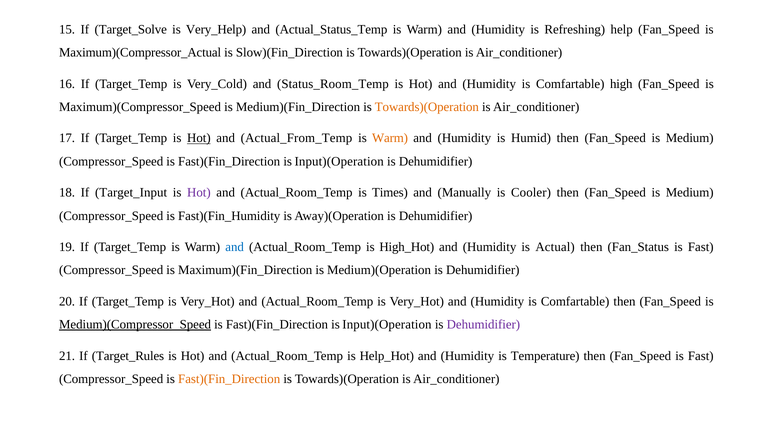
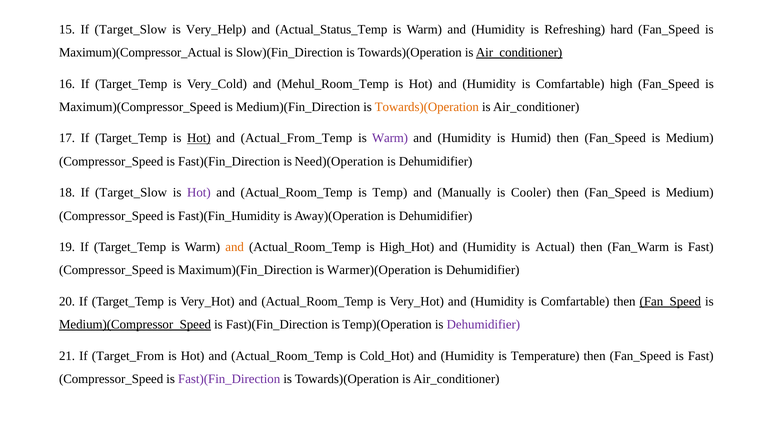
15 If Target_Solve: Target_Solve -> Target_Slow
help: help -> hard
Air_conditioner at (519, 53) underline: none -> present
Status_Room_Temp: Status_Room_Temp -> Mehul_Room_Temp
Warm at (390, 138) colour: orange -> purple
Input)(Operation at (339, 161): Input)(Operation -> Need)(Operation
18 If Target_Input: Target_Input -> Target_Slow
Times: Times -> Temp
and at (235, 247) colour: blue -> orange
Fan_Status: Fan_Status -> Fan_Warm
Medium)(Operation: Medium)(Operation -> Warmer)(Operation
Fan_Speed at (670, 302) underline: none -> present
Input)(Operation at (387, 325): Input)(Operation -> Temp)(Operation
Target_Rules: Target_Rules -> Target_From
Help_Hot: Help_Hot -> Cold_Hot
Fast)(Fin_Direction at (229, 379) colour: orange -> purple
